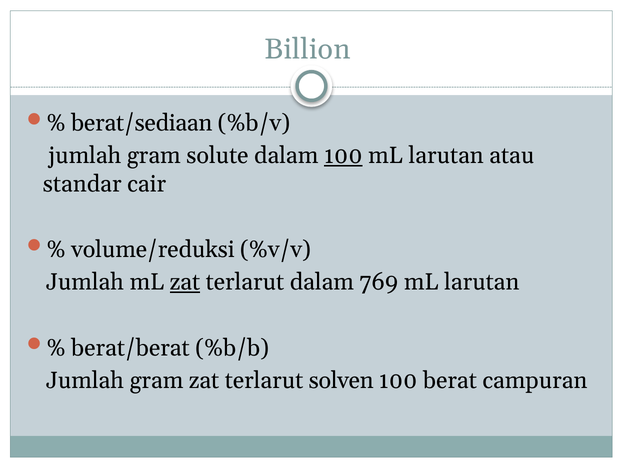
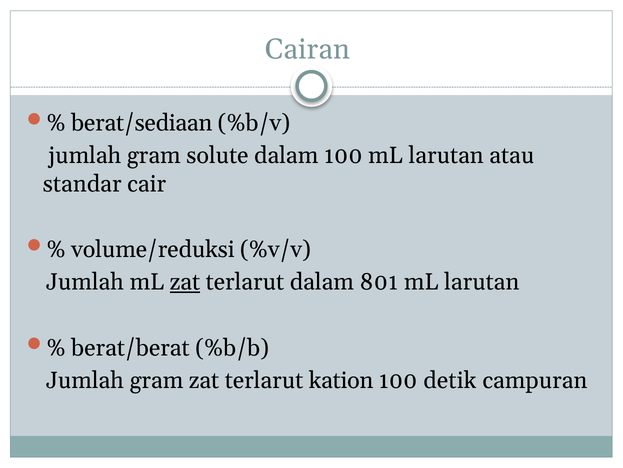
Billion: Billion -> Cairan
100 at (343, 156) underline: present -> none
769: 769 -> 801
solven: solven -> kation
berat: berat -> detik
